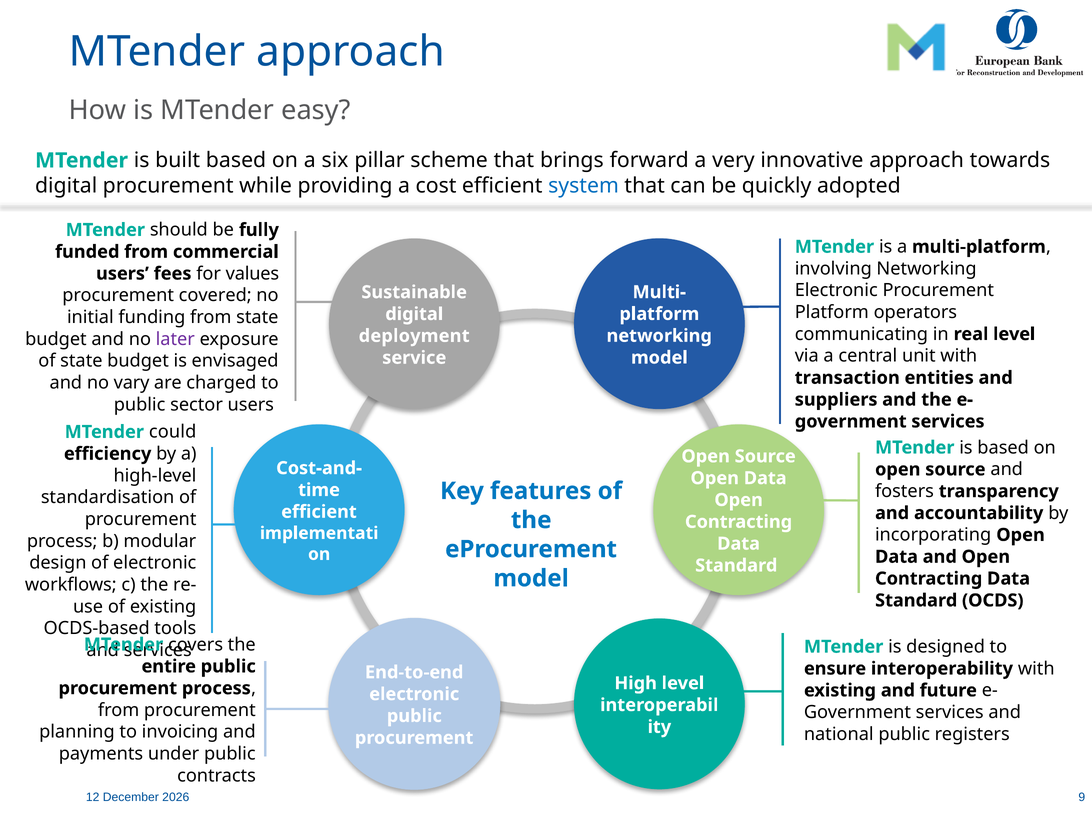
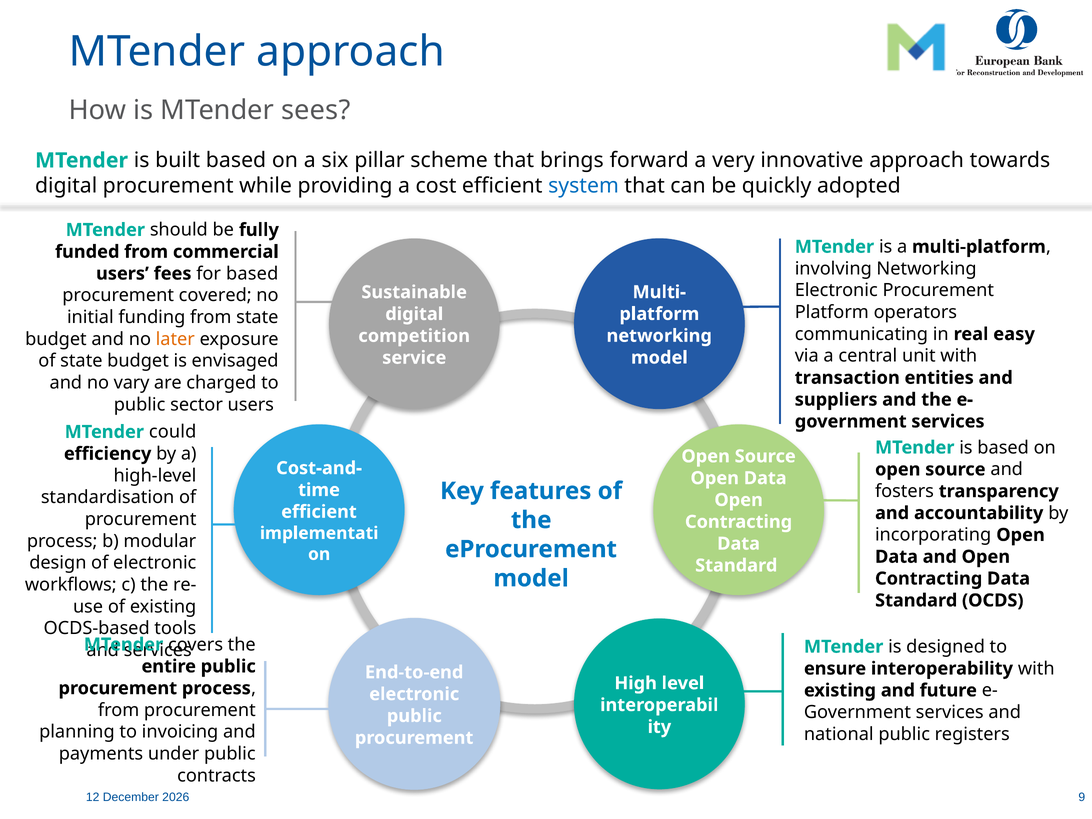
easy: easy -> sees
for values: values -> based
real level: level -> easy
deployment: deployment -> competition
later colour: purple -> orange
